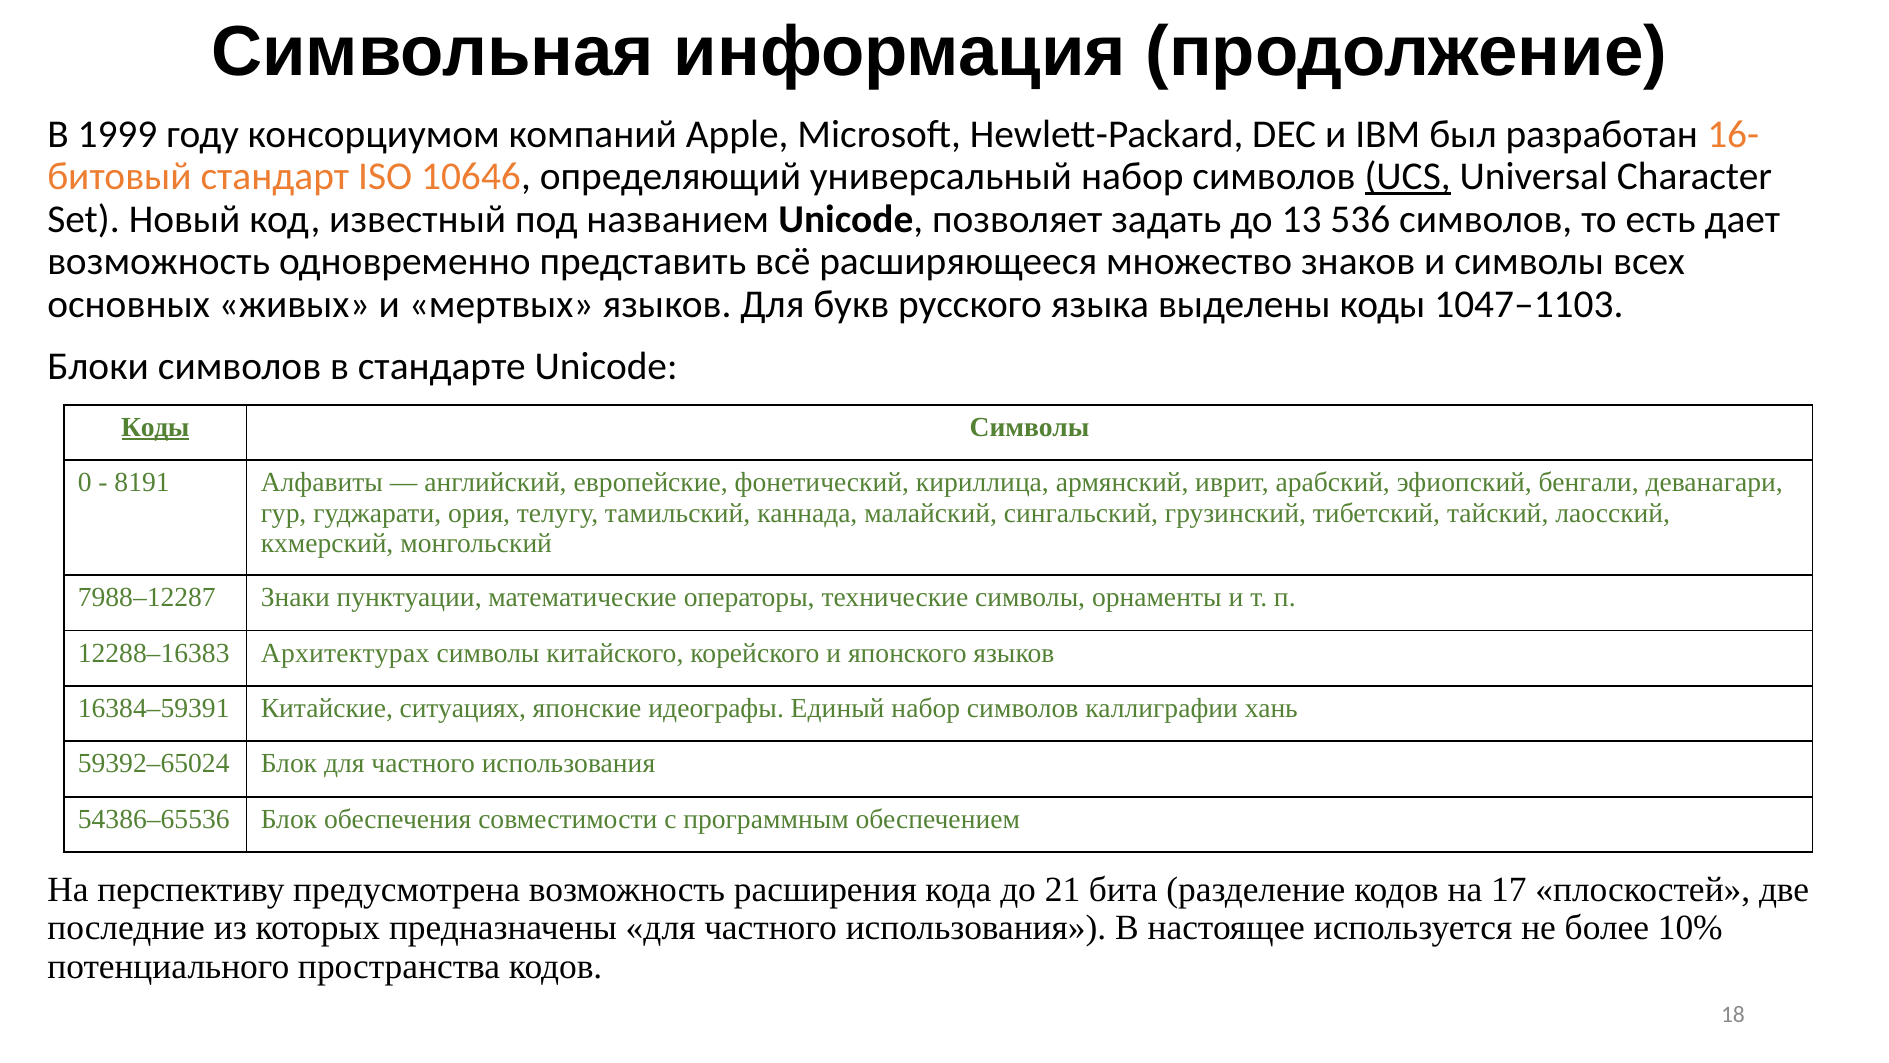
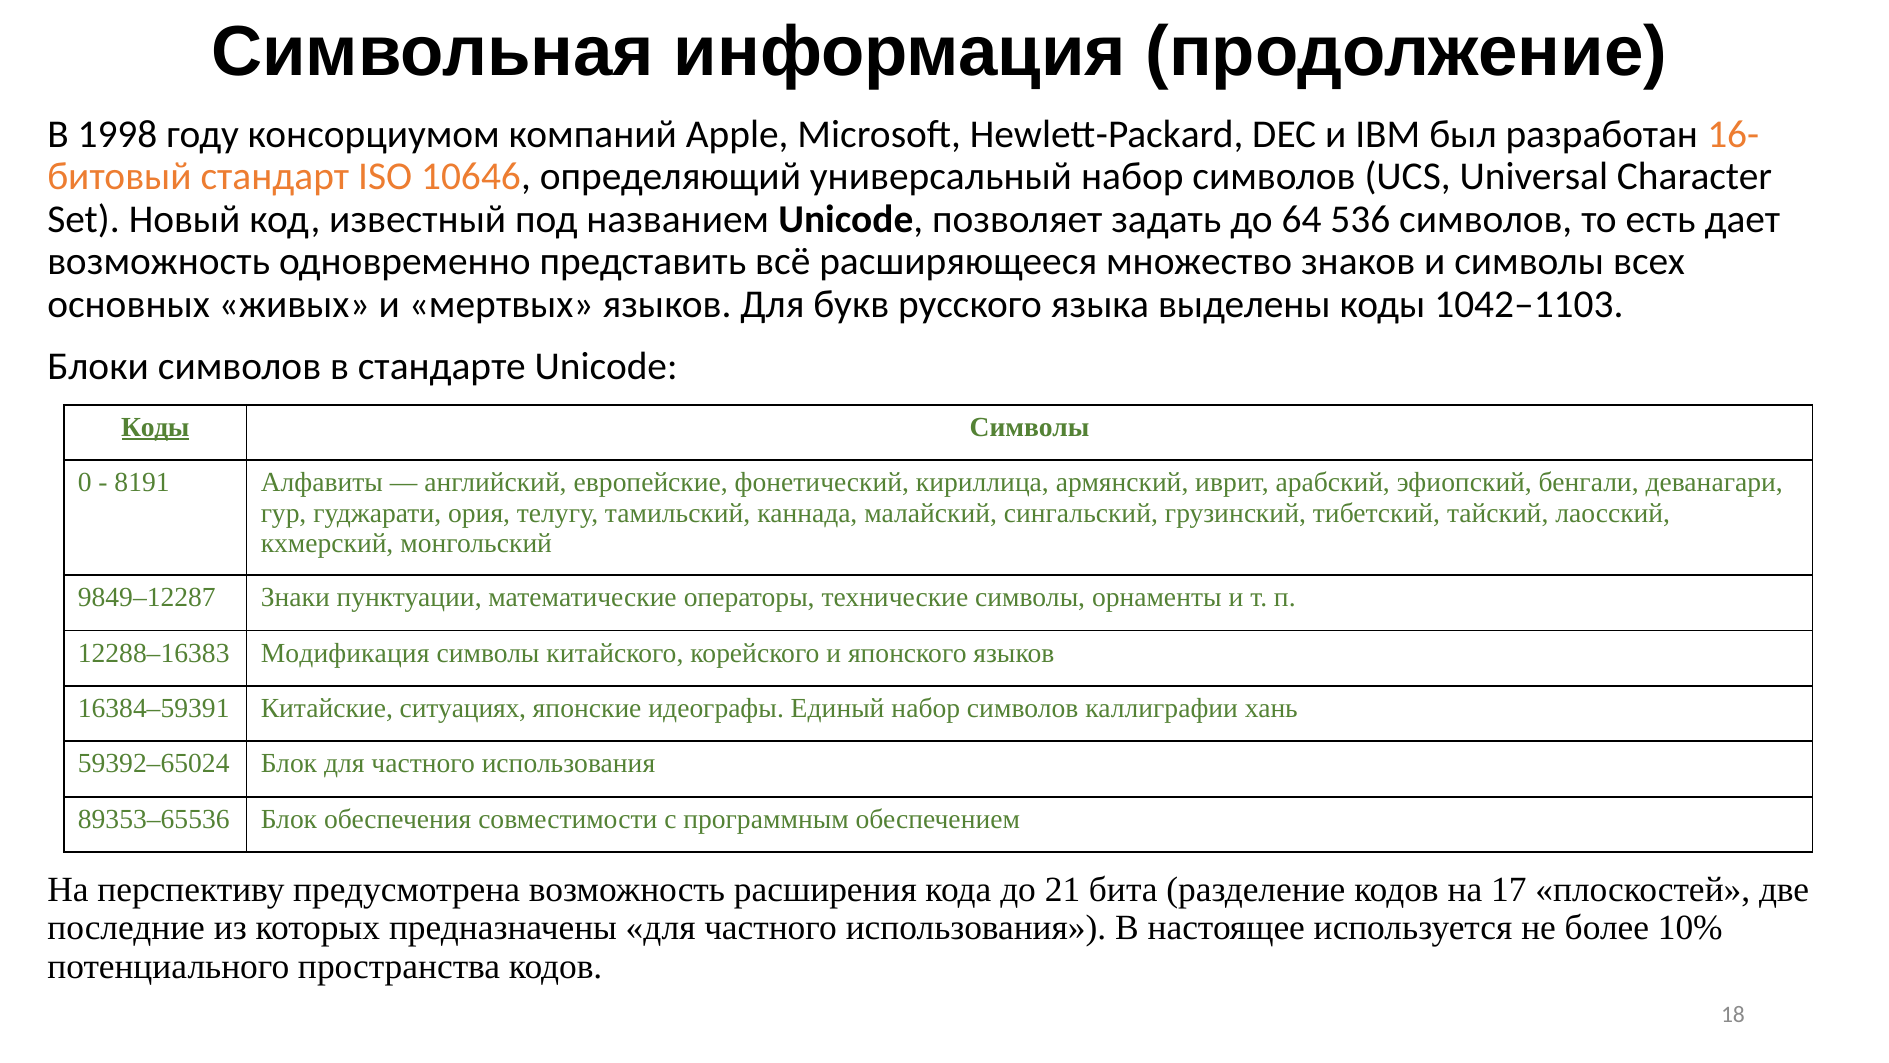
1999: 1999 -> 1998
UCS underline: present -> none
13: 13 -> 64
1047–1103: 1047–1103 -> 1042–1103
7988–12287: 7988–12287 -> 9849–12287
Архитектурах: Архитектурах -> Модификация
54386–65536: 54386–65536 -> 89353–65536
